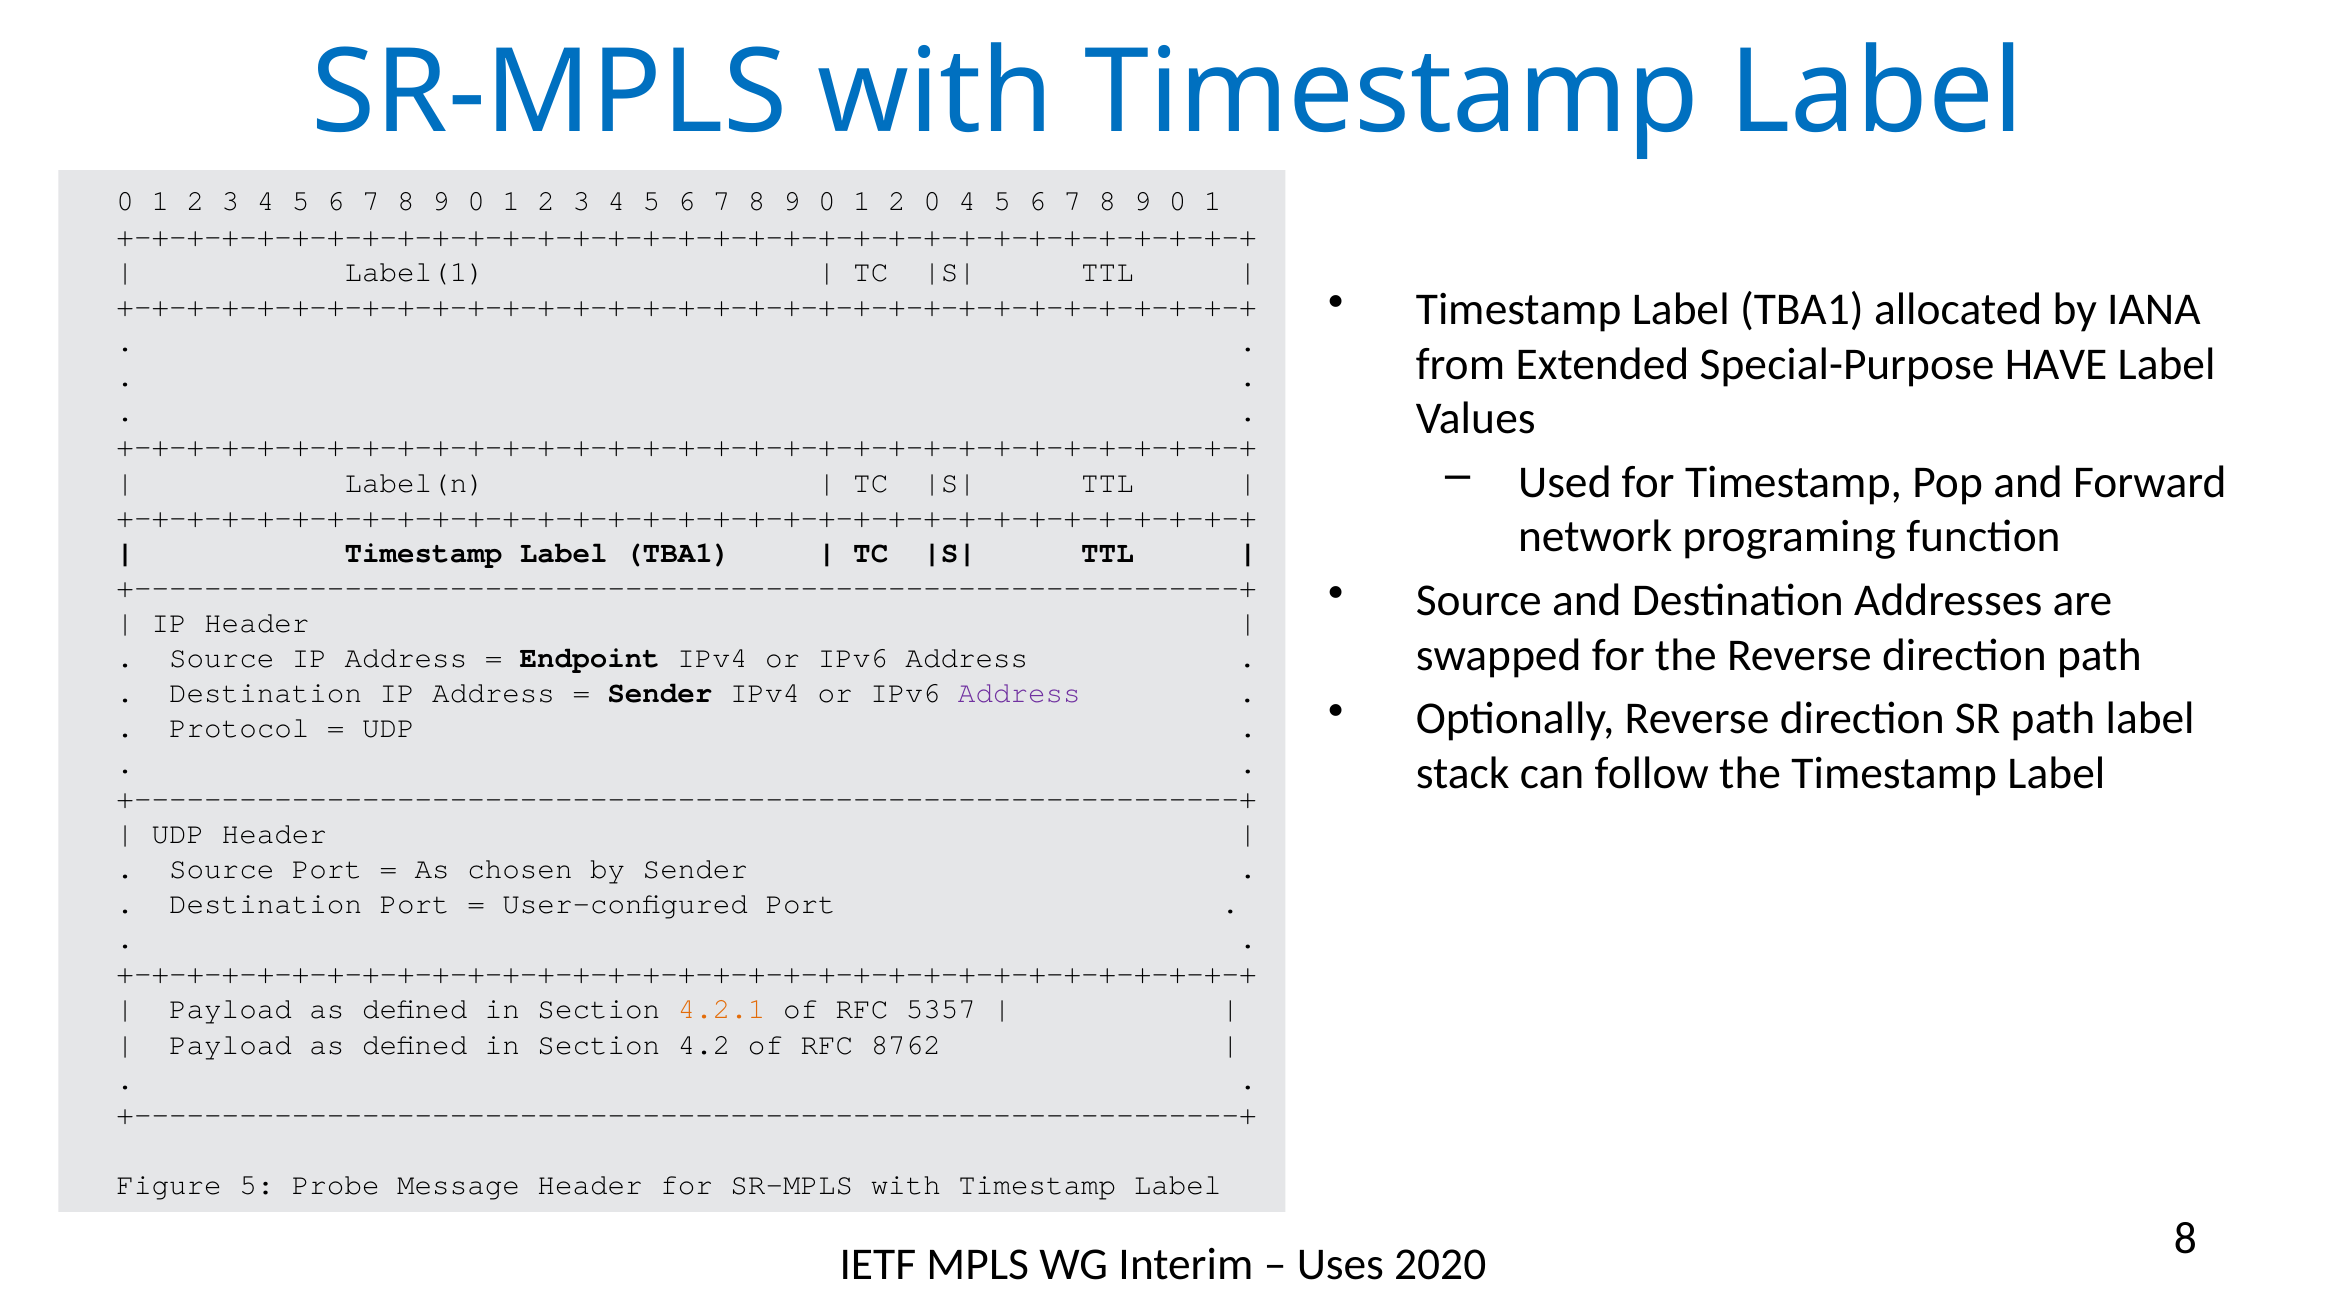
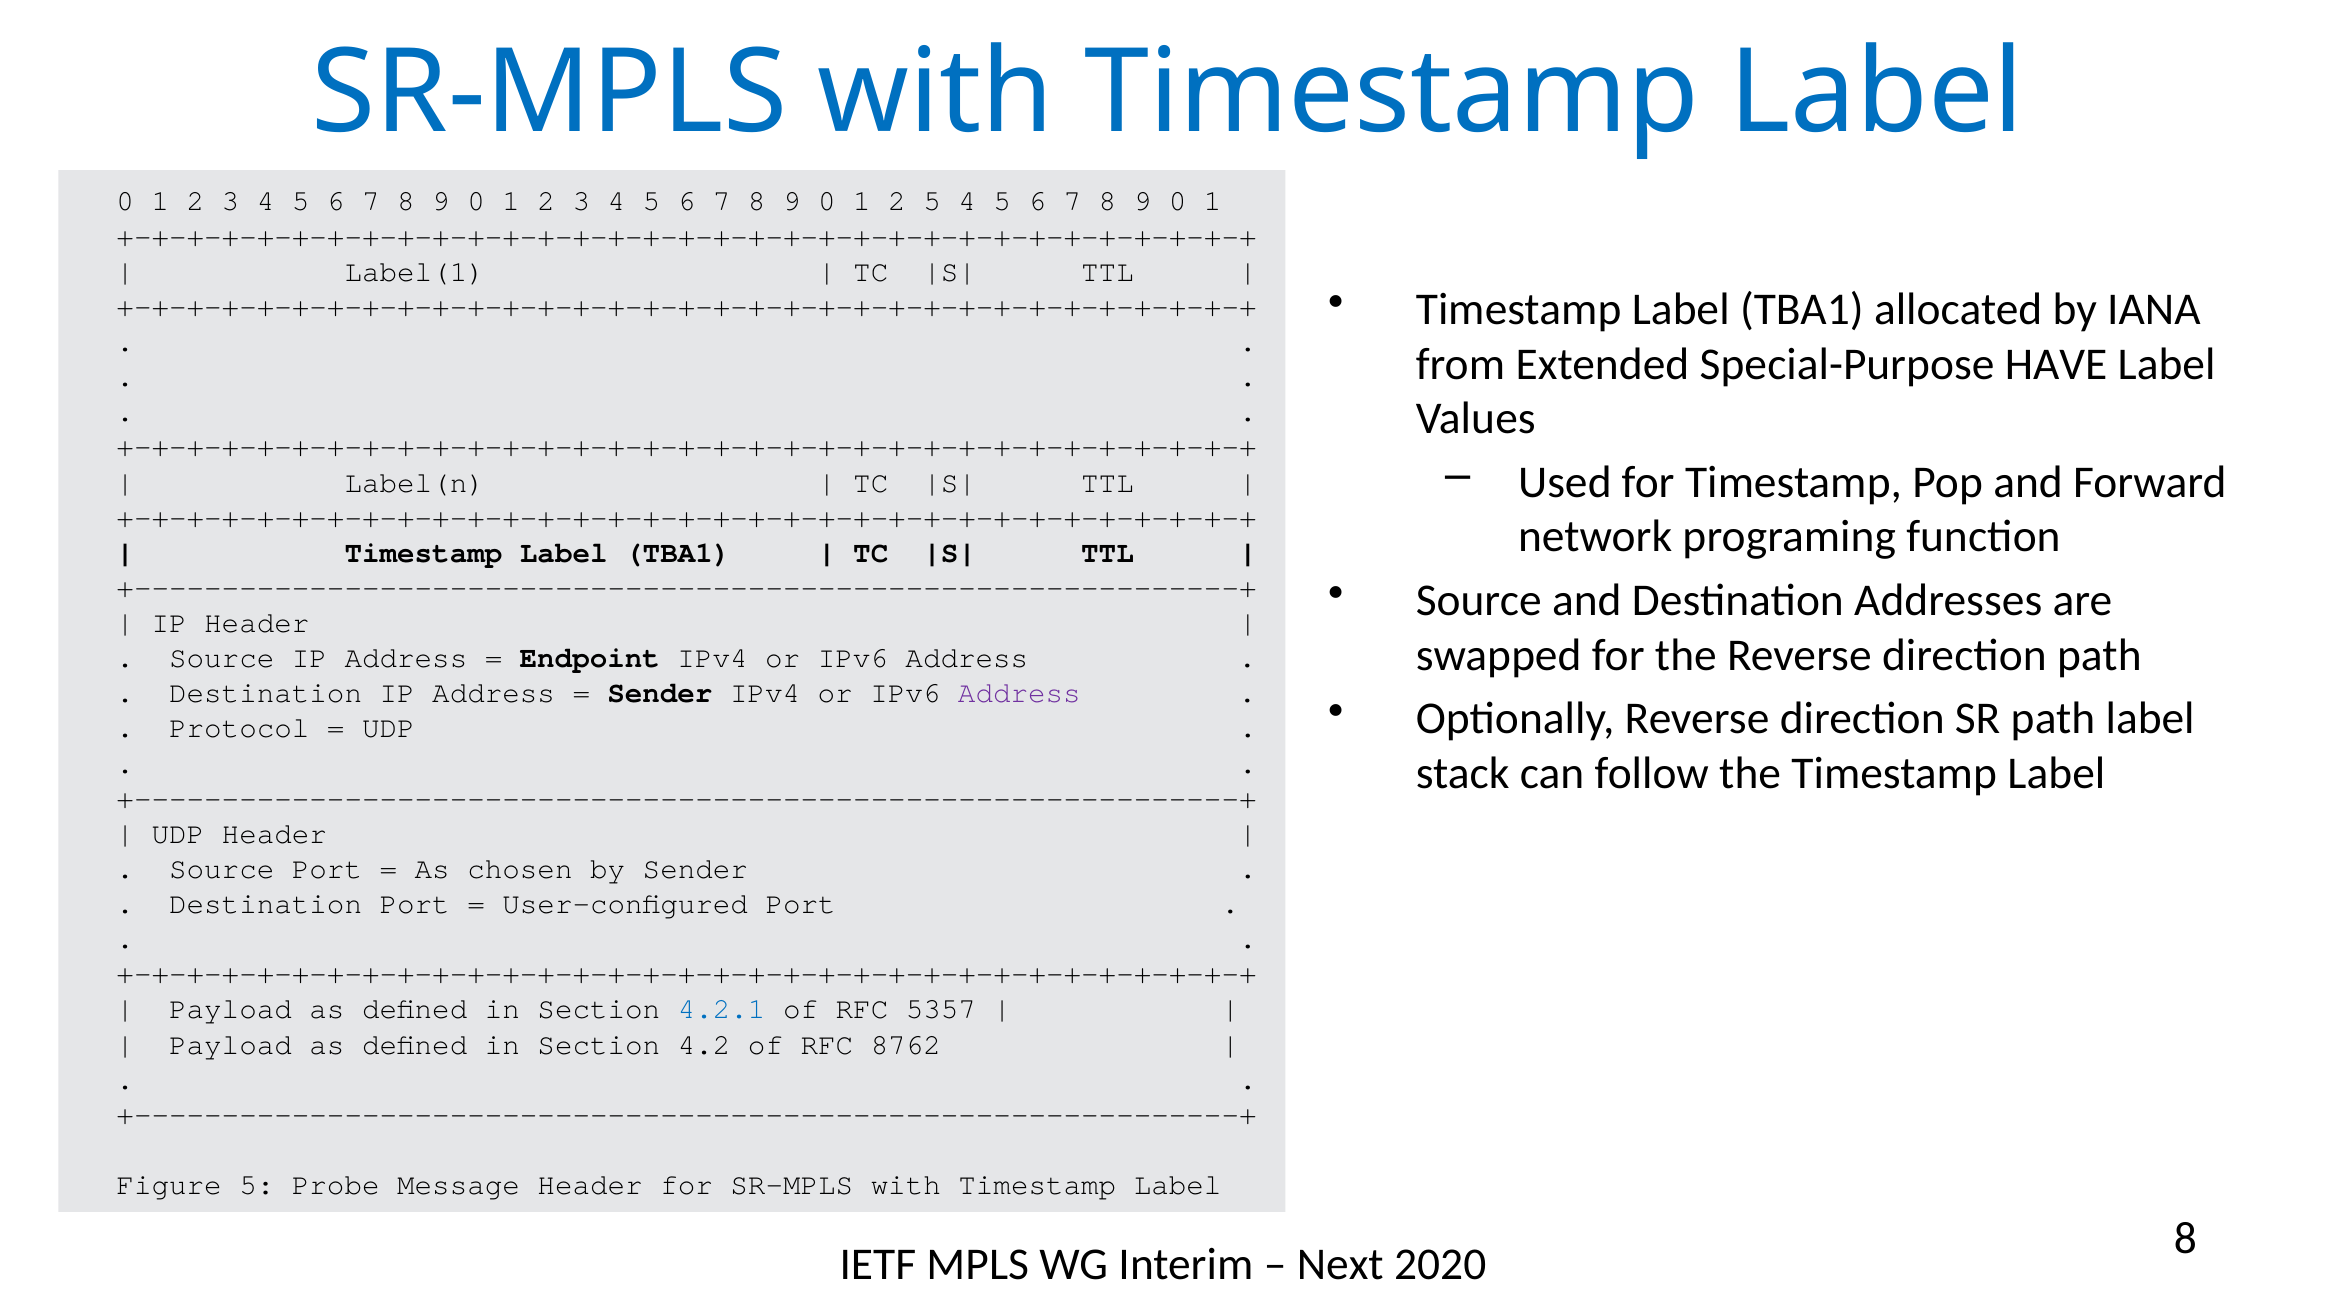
2 0: 0 -> 5
4.2.1 colour: orange -> blue
Uses: Uses -> Next
